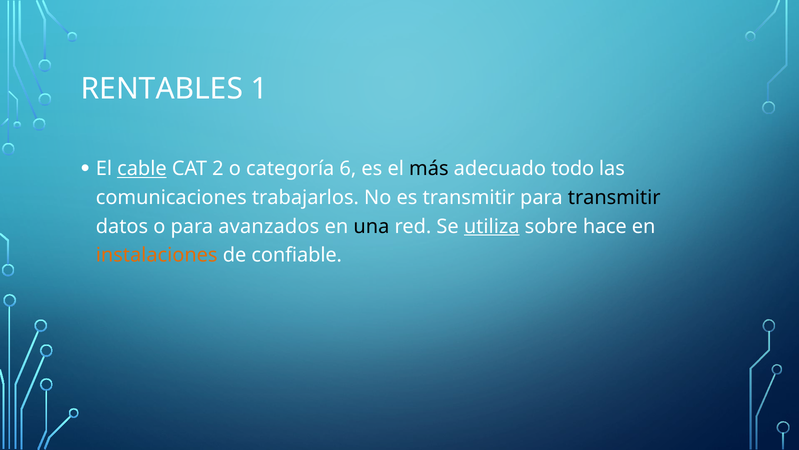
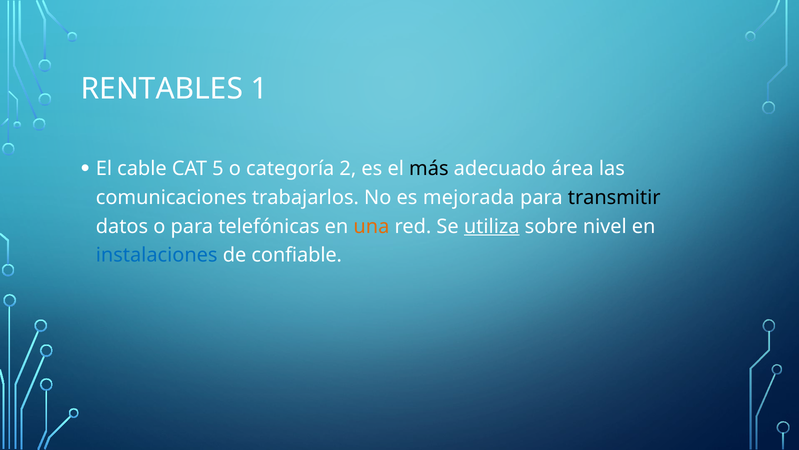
cable underline: present -> none
2: 2 -> 5
6: 6 -> 2
todo: todo -> área
es transmitir: transmitir -> mejorada
avanzados: avanzados -> telefónicas
una colour: black -> orange
hace: hace -> nivel
instalaciones colour: orange -> blue
